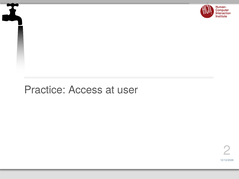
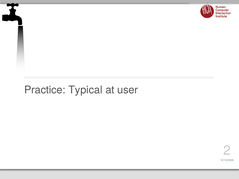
Access: Access -> Typical
